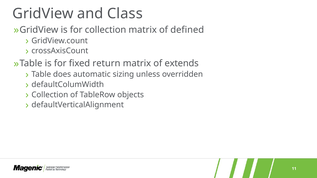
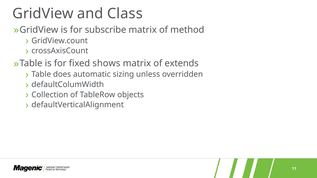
for collection: collection -> subscribe
defined: defined -> method
return: return -> shows
